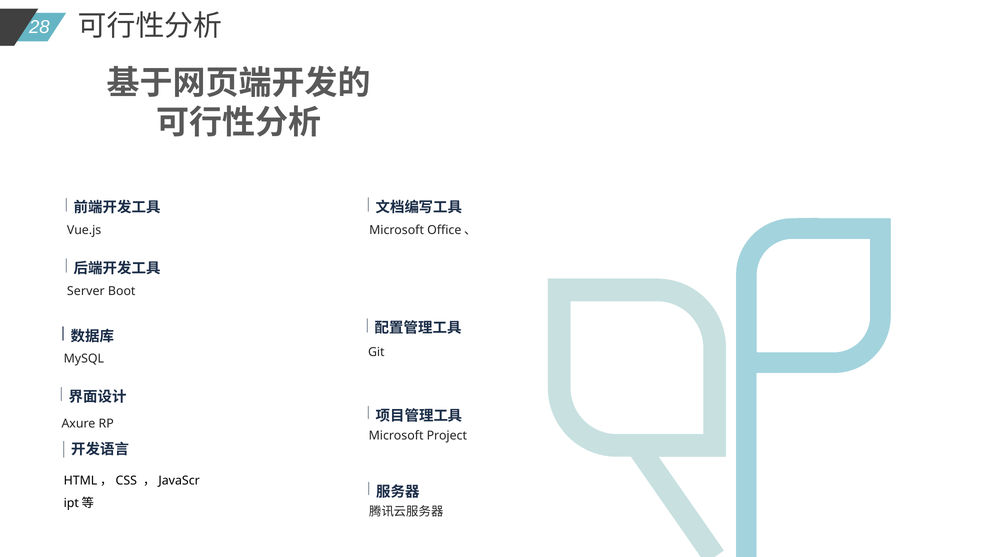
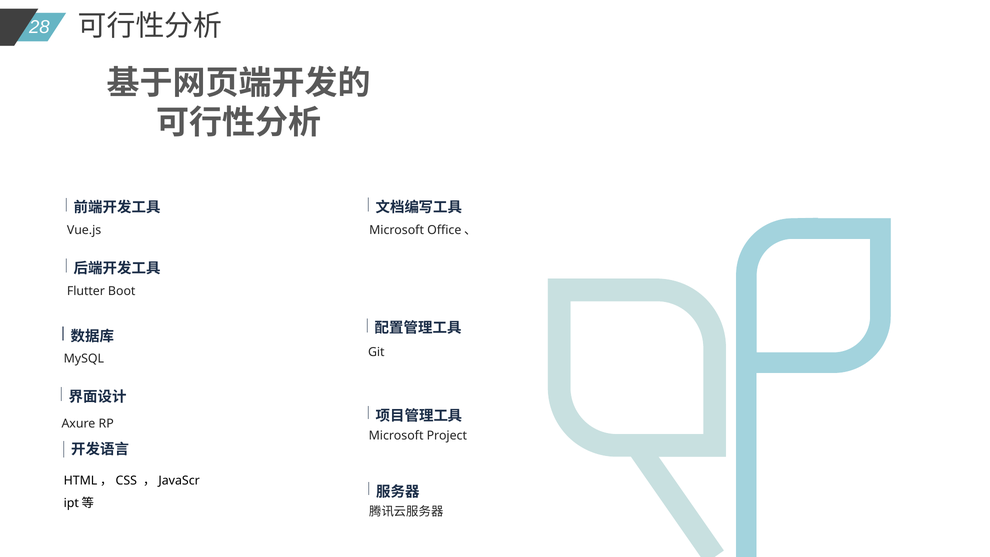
Server: Server -> Flutter
